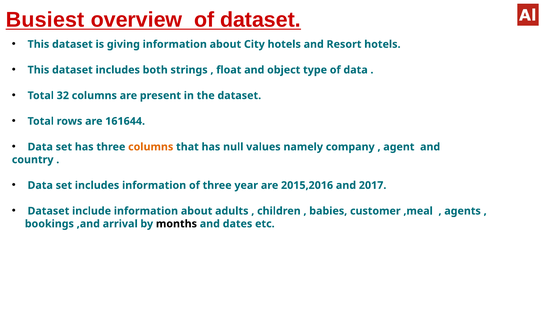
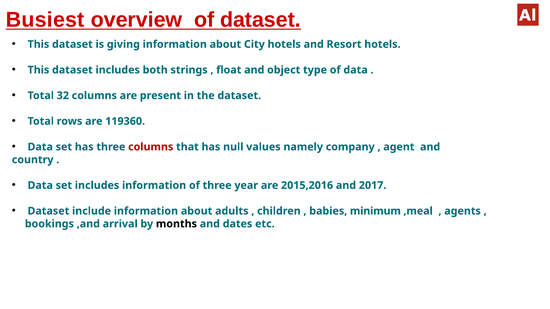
161644: 161644 -> 119360
columns at (151, 147) colour: orange -> red
customer: customer -> minimum
